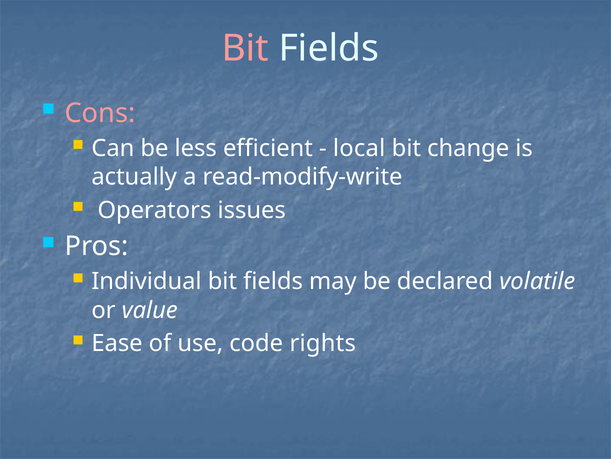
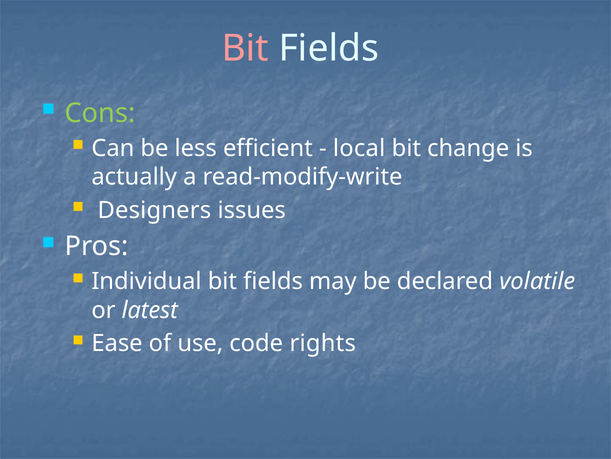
Cons colour: pink -> light green
Operators: Operators -> Designers
value: value -> latest
